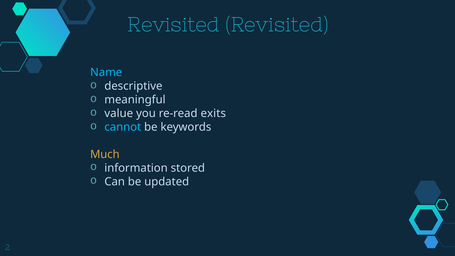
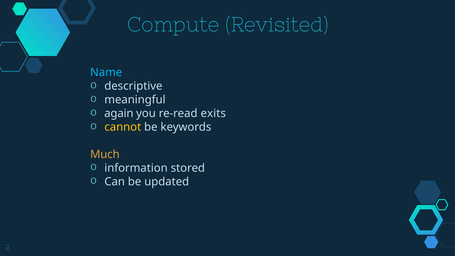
Revisited at (173, 25): Revisited -> Compute
value: value -> again
cannot colour: light blue -> yellow
